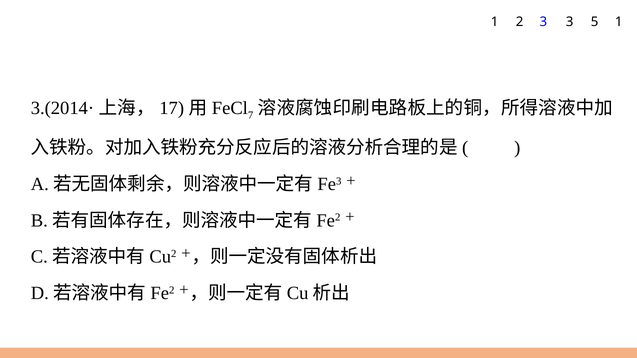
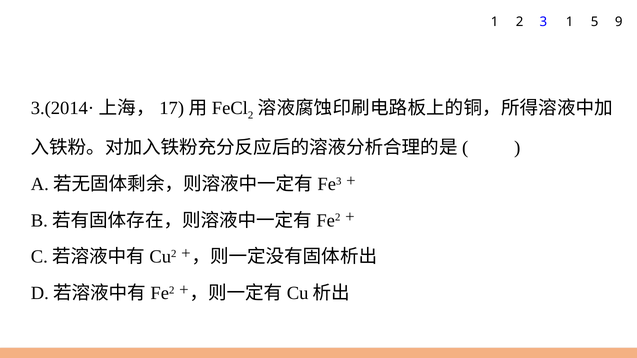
3 3: 3 -> 1
5 1: 1 -> 9
7 at (251, 115): 7 -> 2
